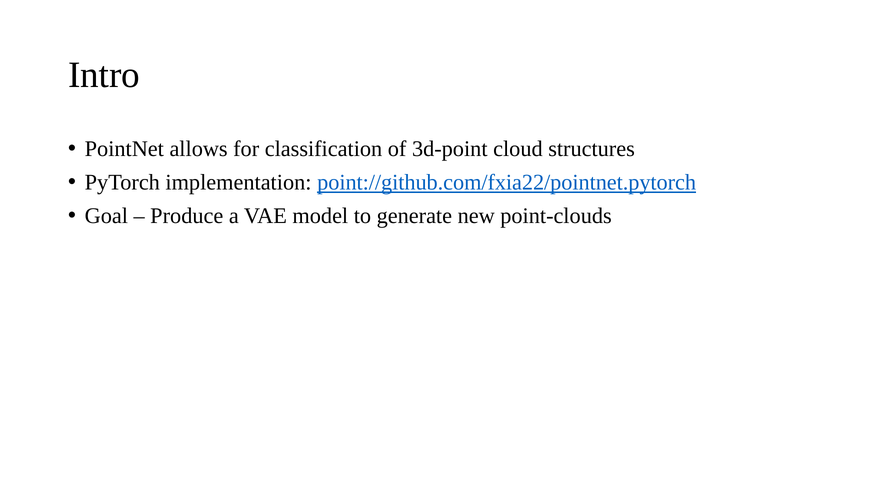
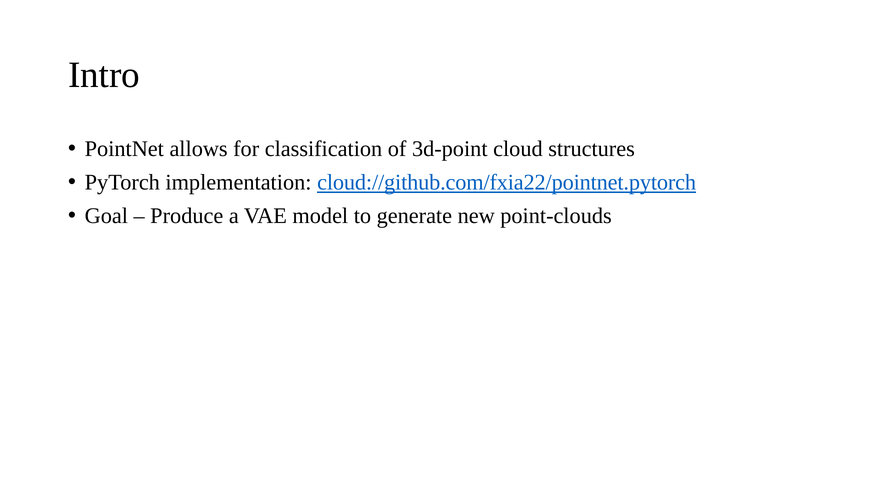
point://github.com/fxia22/pointnet.pytorch: point://github.com/fxia22/pointnet.pytorch -> cloud://github.com/fxia22/pointnet.pytorch
